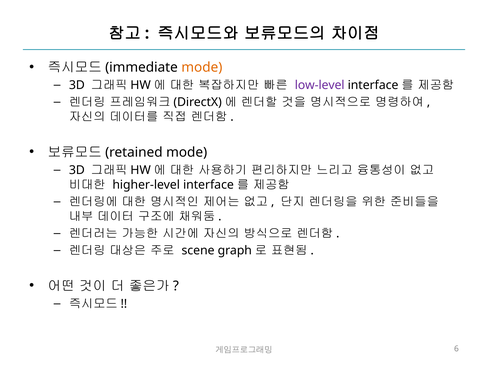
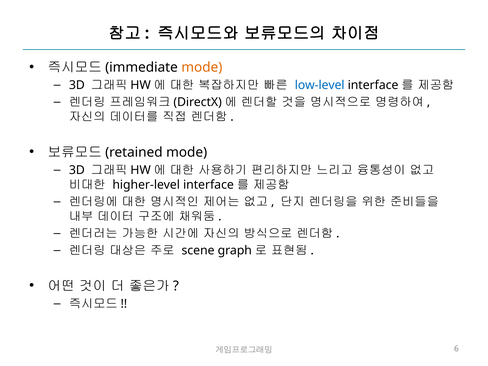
low-level colour: purple -> blue
